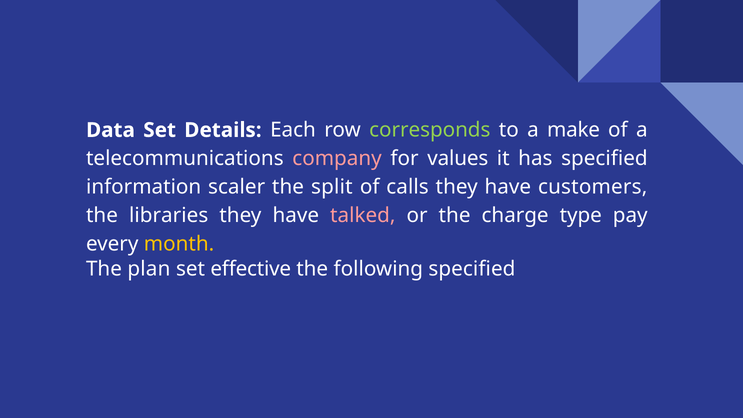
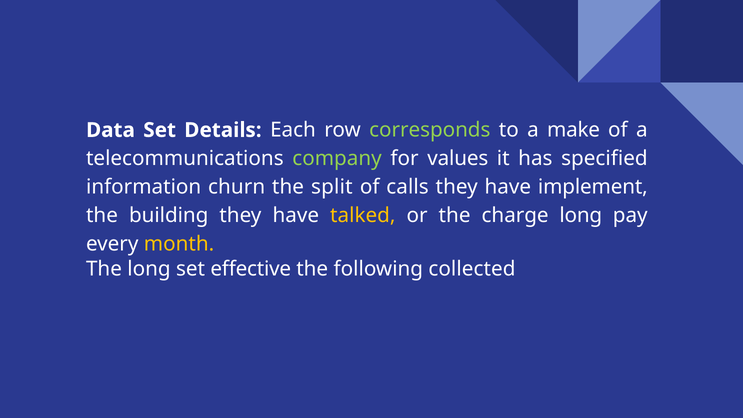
company colour: pink -> light green
scaler: scaler -> churn
customers: customers -> implement
libraries: libraries -> building
talked colour: pink -> yellow
charge type: type -> long
The plan: plan -> long
following specified: specified -> collected
